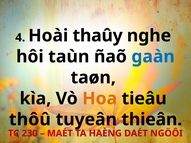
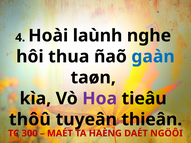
thaûy: thaûy -> laùnh
taùn: taùn -> thua
Hoa colour: orange -> purple
230: 230 -> 300
